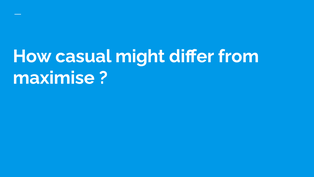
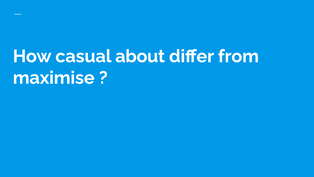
might: might -> about
